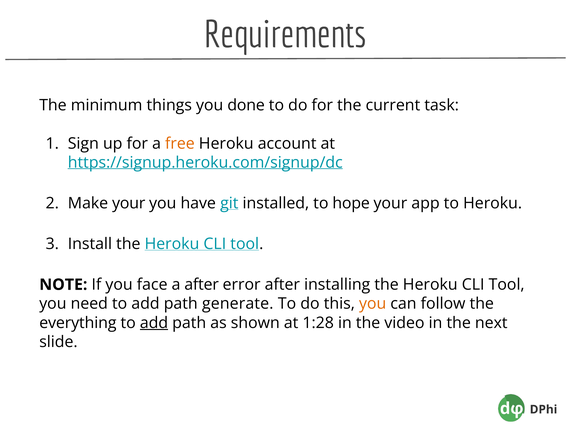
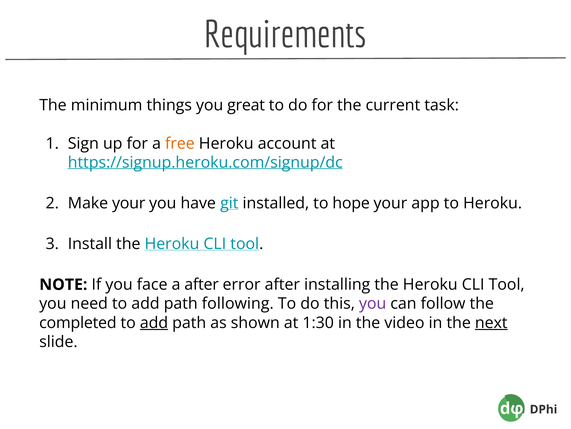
done: done -> great
generate: generate -> following
you at (373, 303) colour: orange -> purple
everything: everything -> completed
1:28: 1:28 -> 1:30
next underline: none -> present
